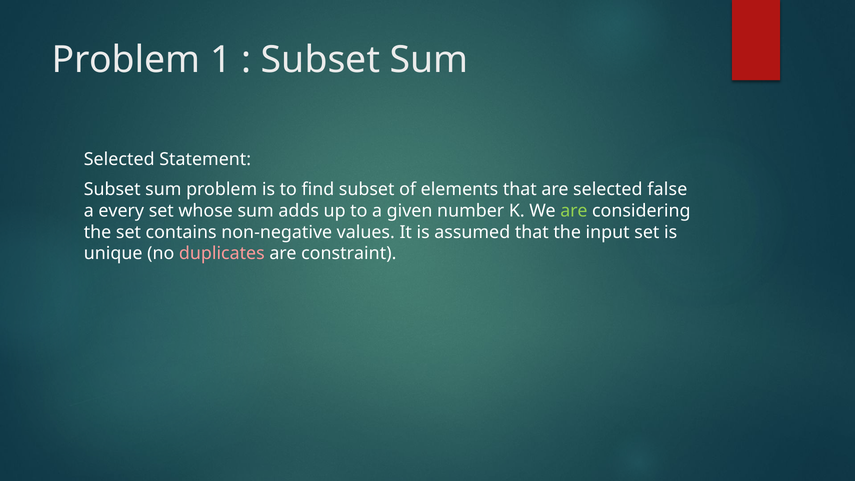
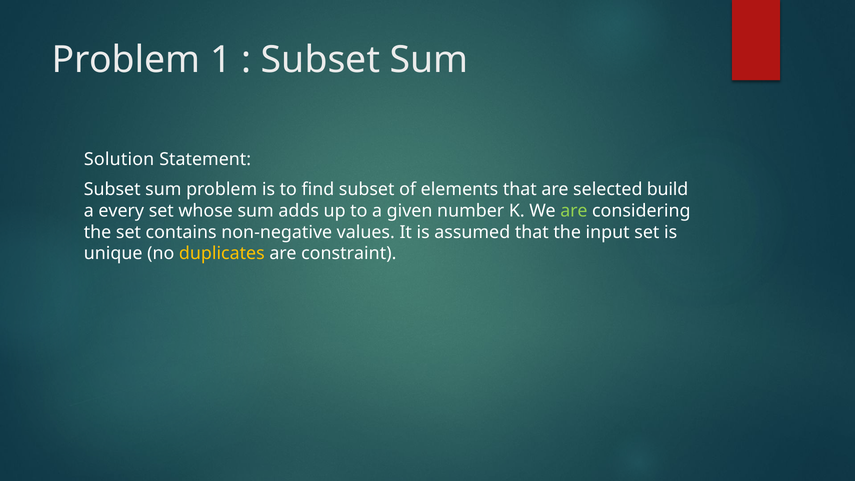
Selected at (119, 159): Selected -> Solution
false: false -> build
duplicates colour: pink -> yellow
